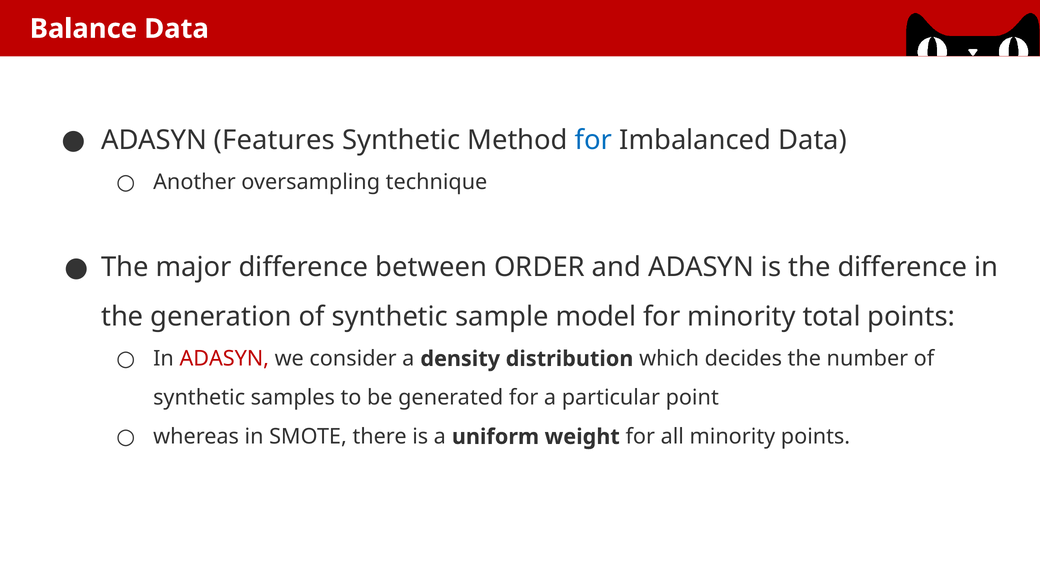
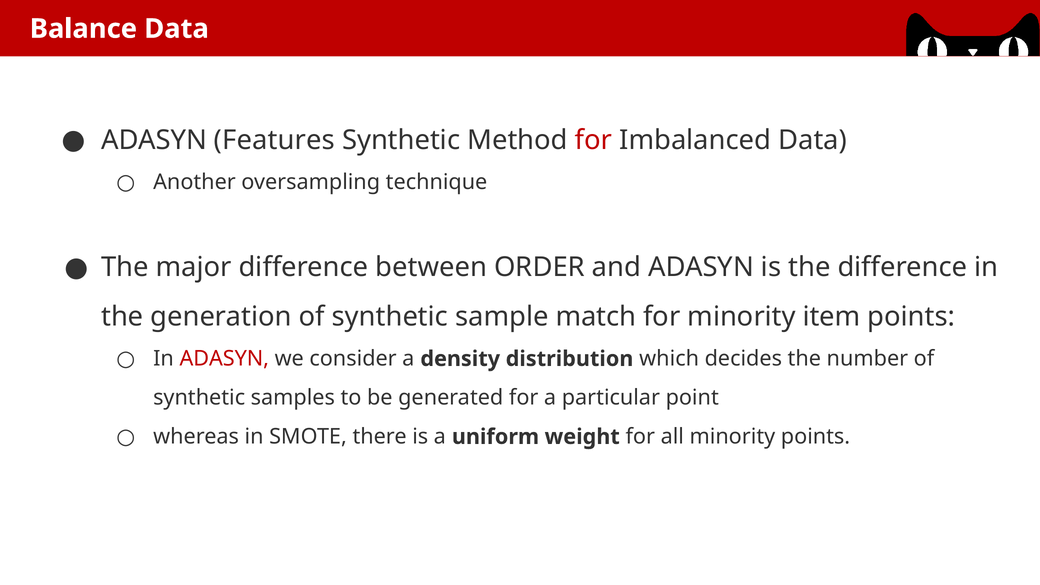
for at (594, 140) colour: blue -> red
model: model -> match
total: total -> item
